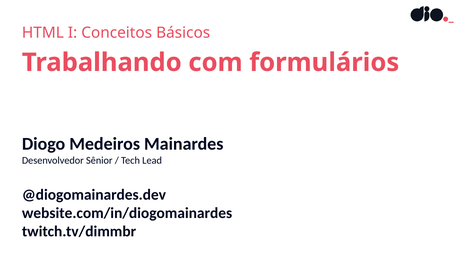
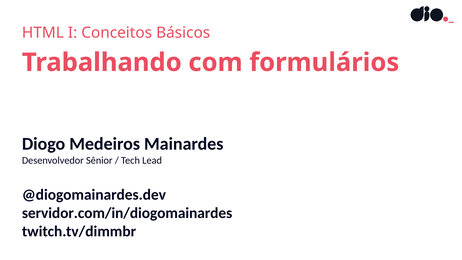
website.com/in/diogomainardes: website.com/in/diogomainardes -> servidor.com/in/diogomainardes
